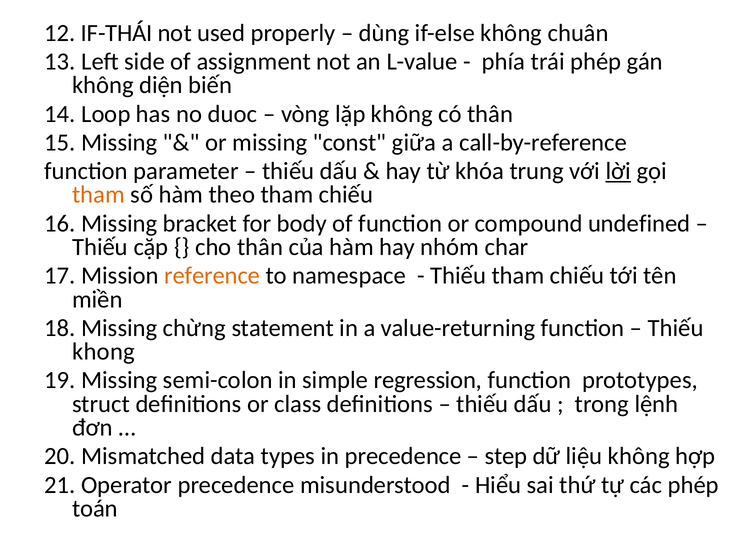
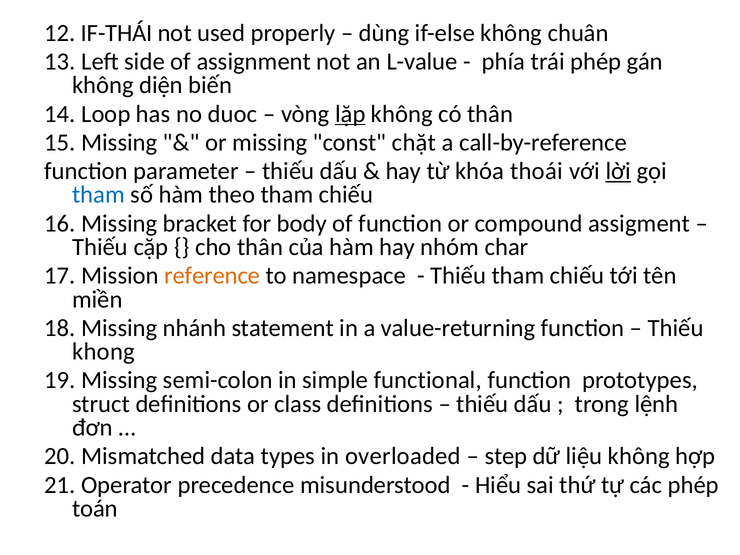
lặp underline: none -> present
giữa: giữa -> chặt
trung: trung -> thoái
tham at (98, 195) colour: orange -> blue
undefined: undefined -> assigment
chừng: chừng -> nhánh
regression: regression -> functional
in precedence: precedence -> overloaded
